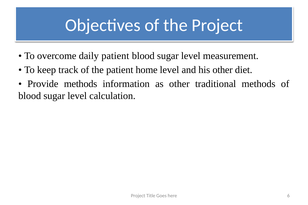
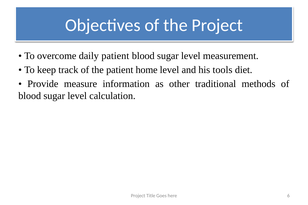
his other: other -> tools
Provide methods: methods -> measure
